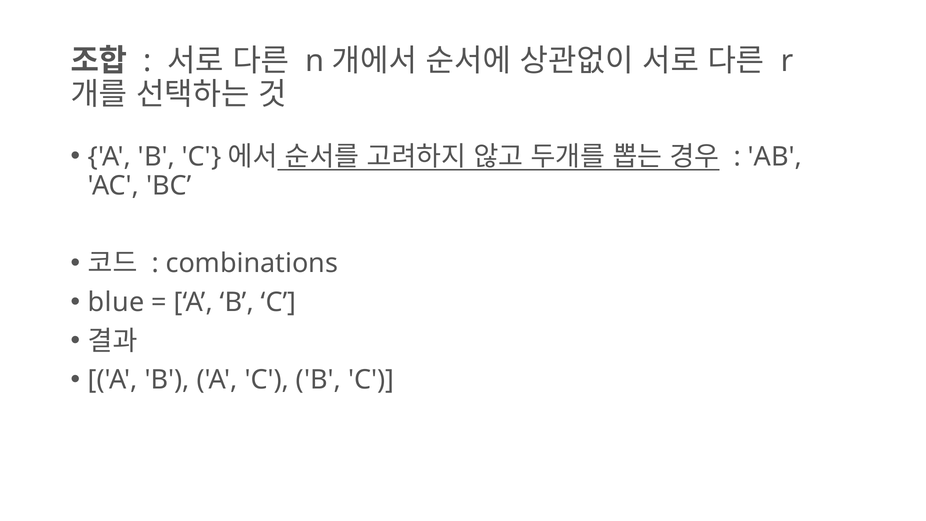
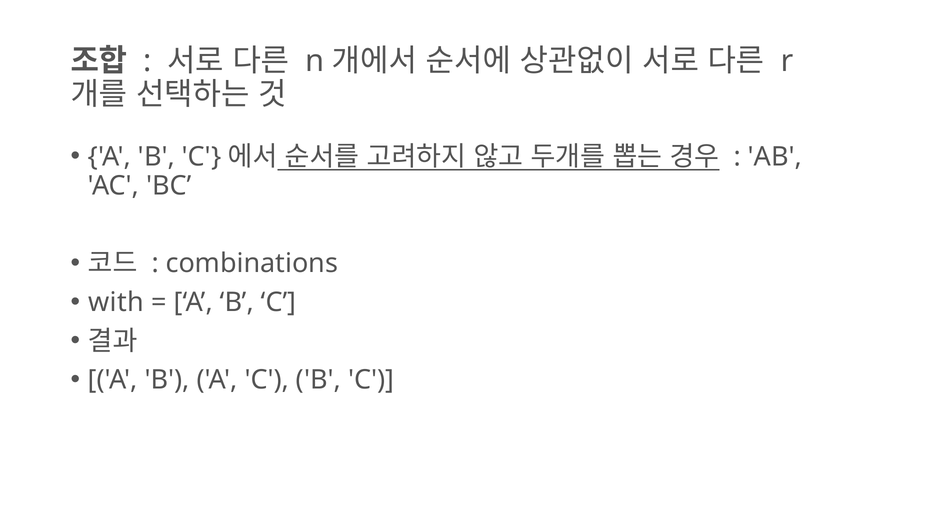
blue: blue -> with
